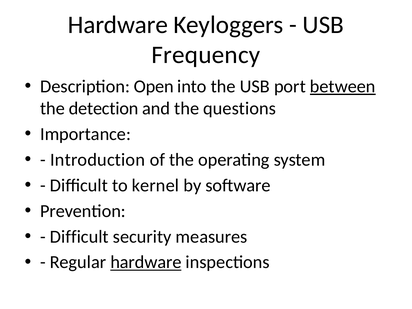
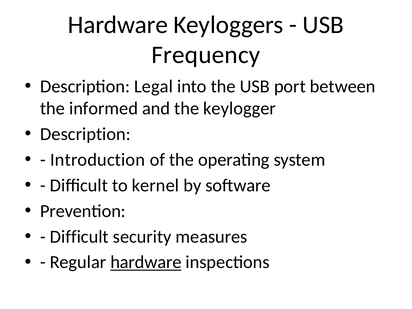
Open: Open -> Legal
between underline: present -> none
detection: detection -> informed
questions: questions -> keylogger
Importance at (86, 134): Importance -> Description
